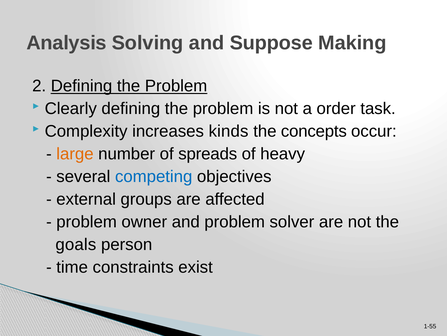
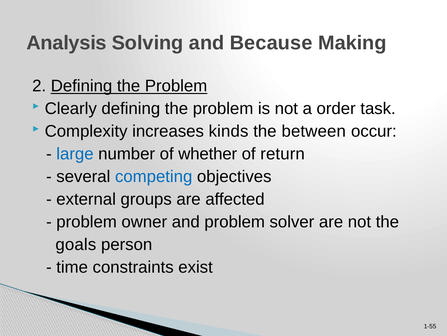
Suppose: Suppose -> Because
concepts: concepts -> between
large colour: orange -> blue
spreads: spreads -> whether
heavy: heavy -> return
